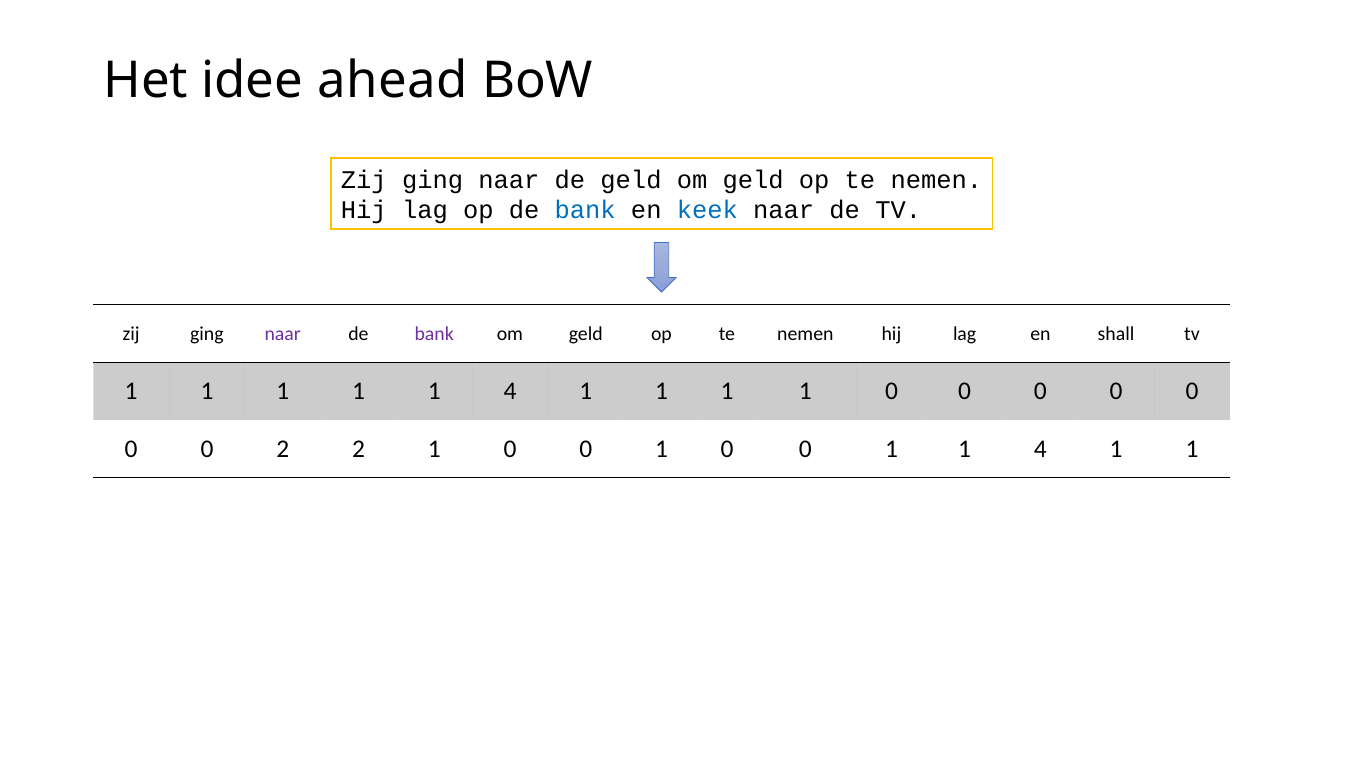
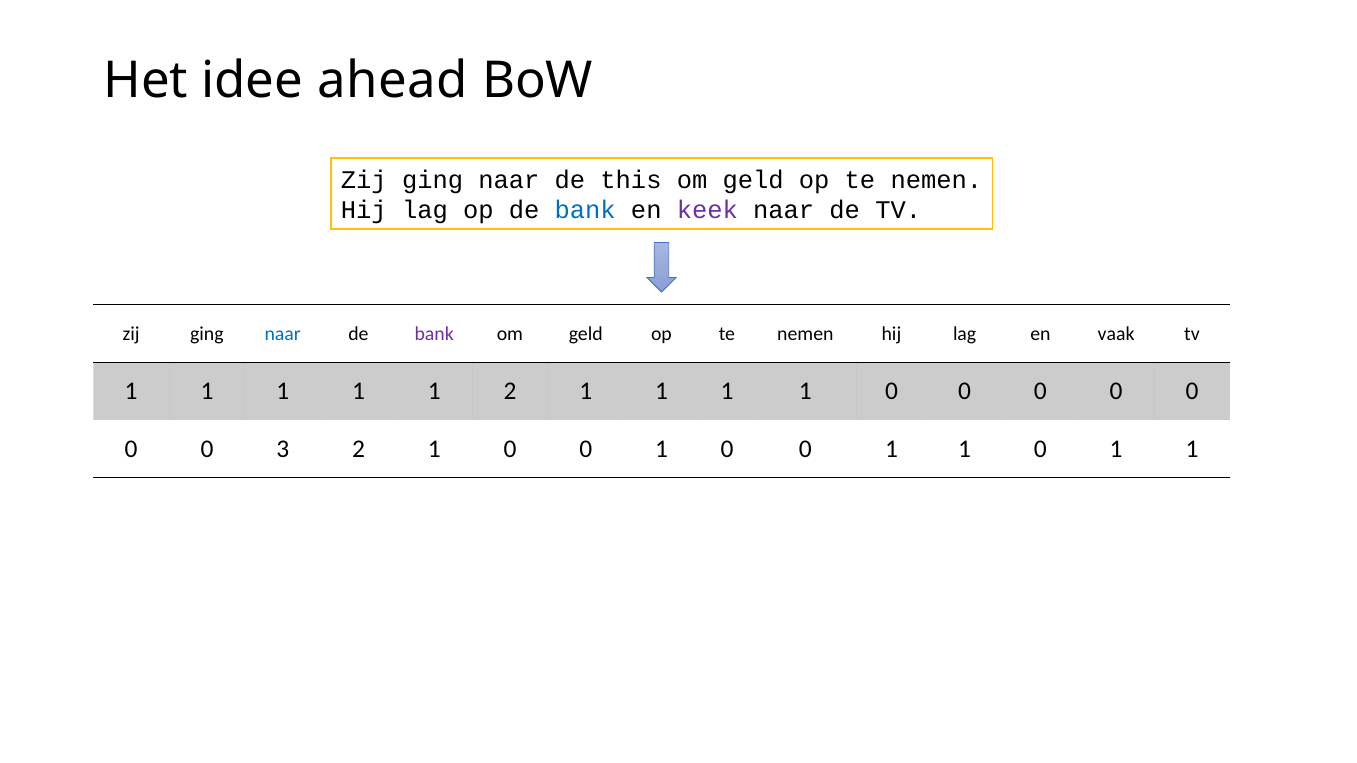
de geld: geld -> this
keek colour: blue -> purple
naar at (283, 334) colour: purple -> blue
shall: shall -> vaak
1 1 1 4: 4 -> 2
0 2: 2 -> 3
0 1 1 4: 4 -> 0
